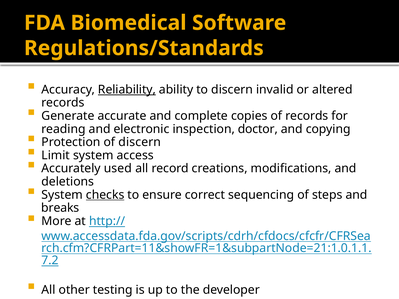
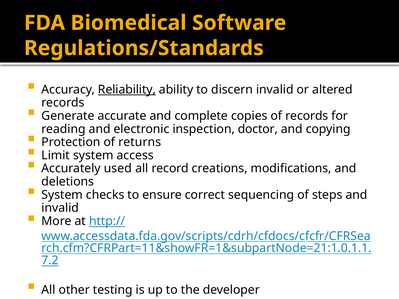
of discern: discern -> returns
checks underline: present -> none
breaks at (60, 208): breaks -> invalid
